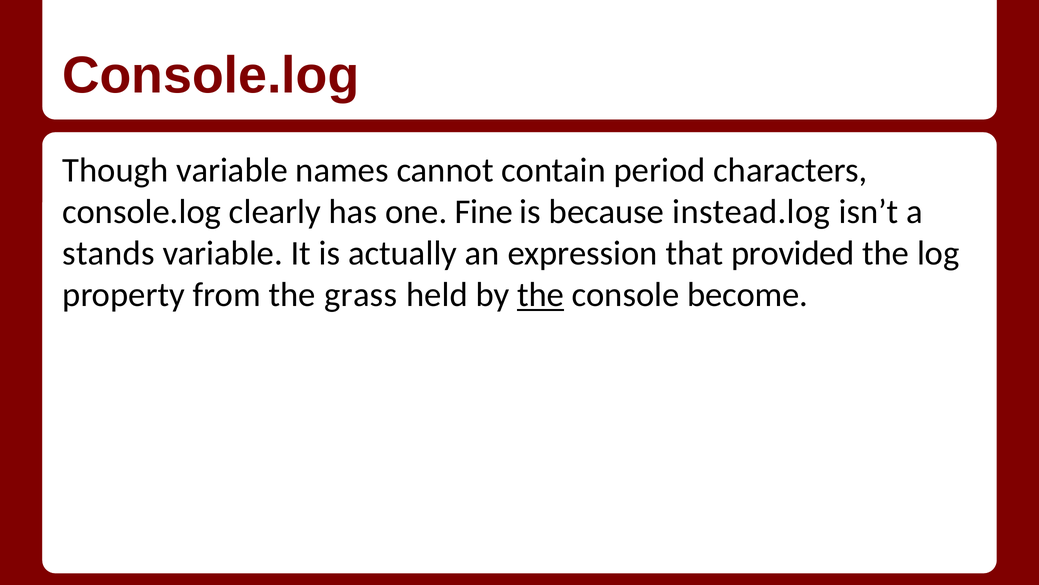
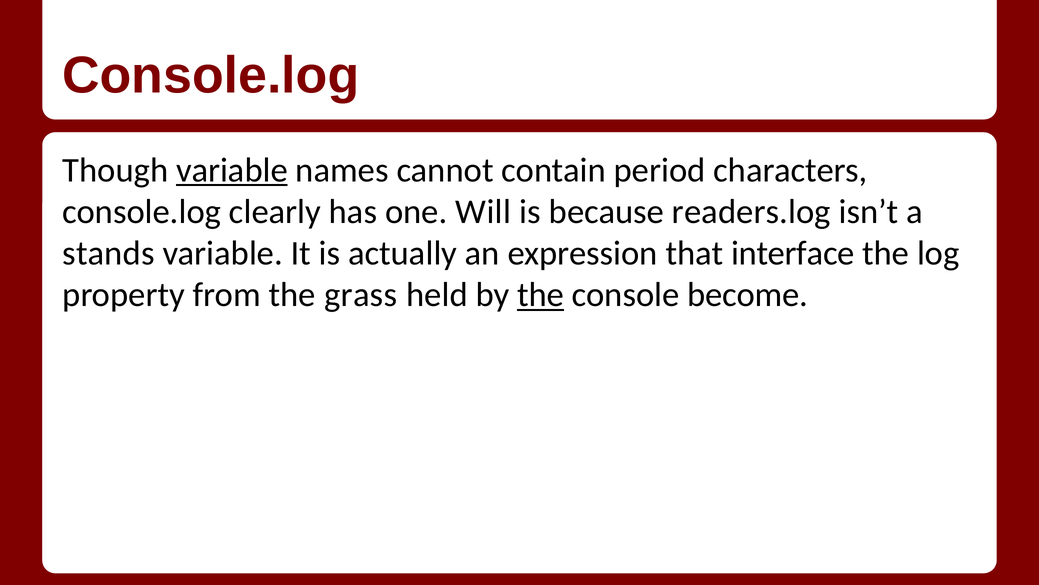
variable at (232, 170) underline: none -> present
Fine: Fine -> Will
instead.log: instead.log -> readers.log
provided: provided -> interface
